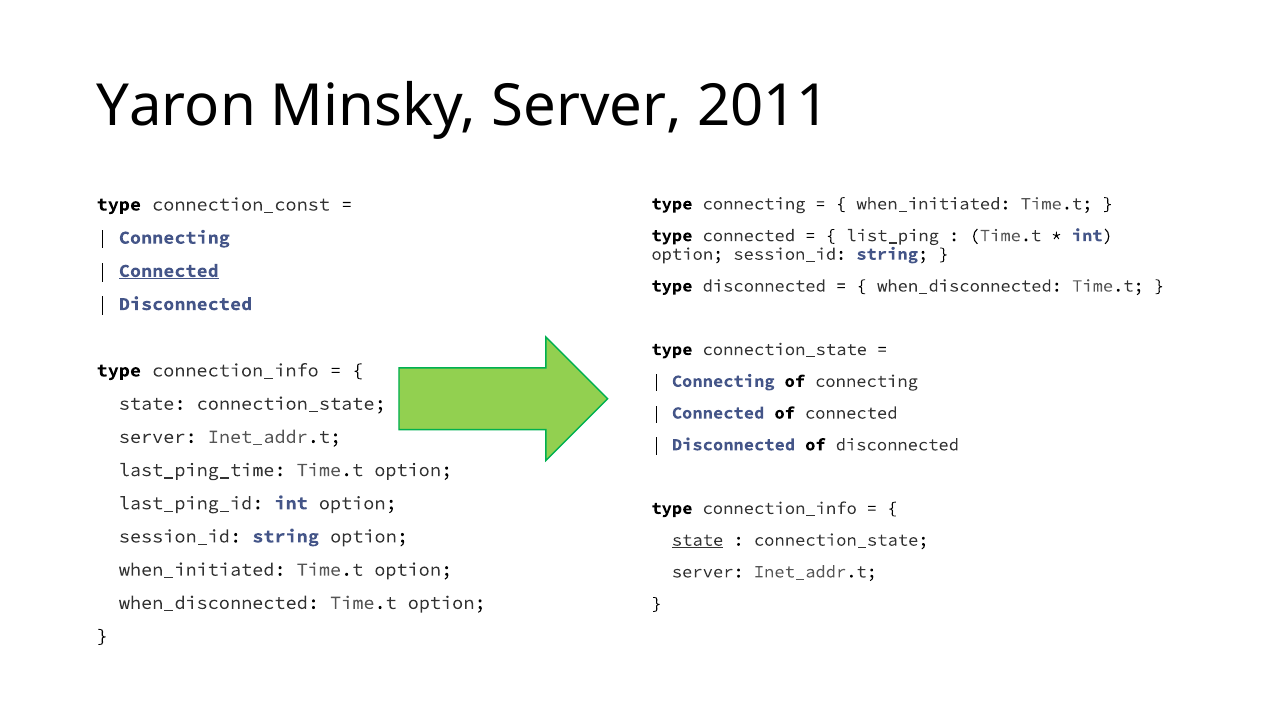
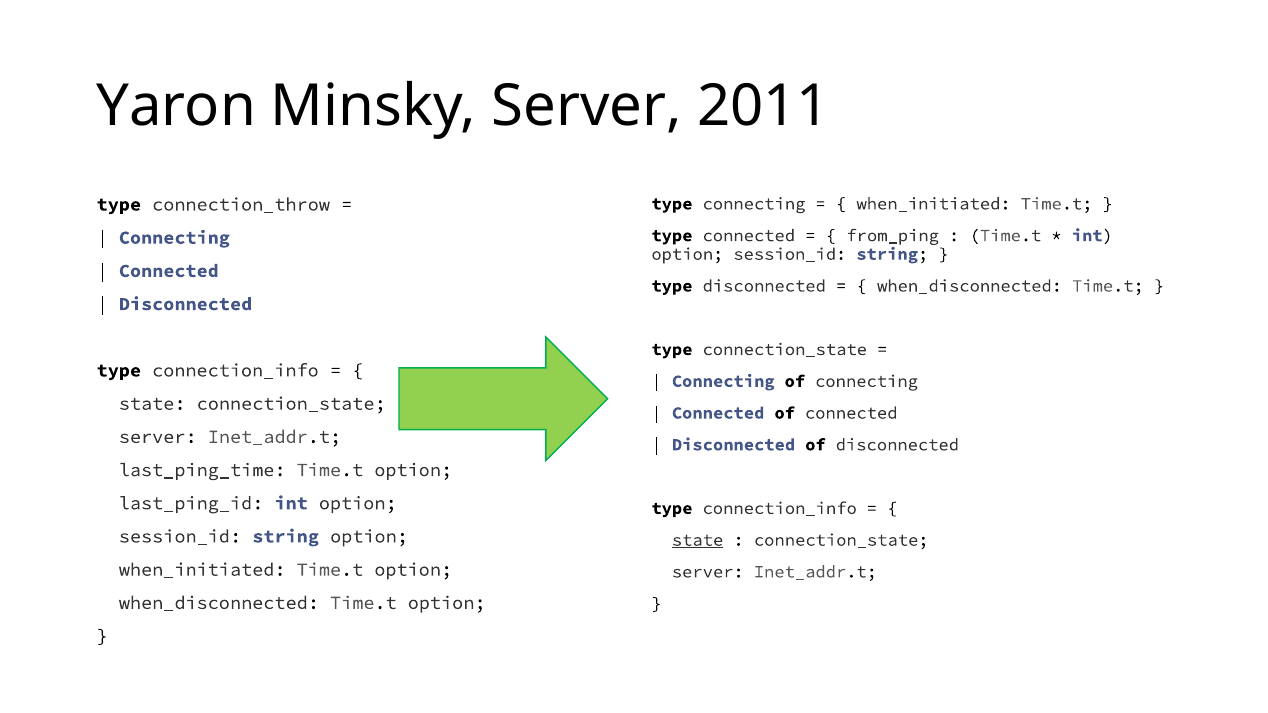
connection_const: connection_const -> connection_throw
list_ping: list_ping -> from_ping
Connected at (169, 271) underline: present -> none
